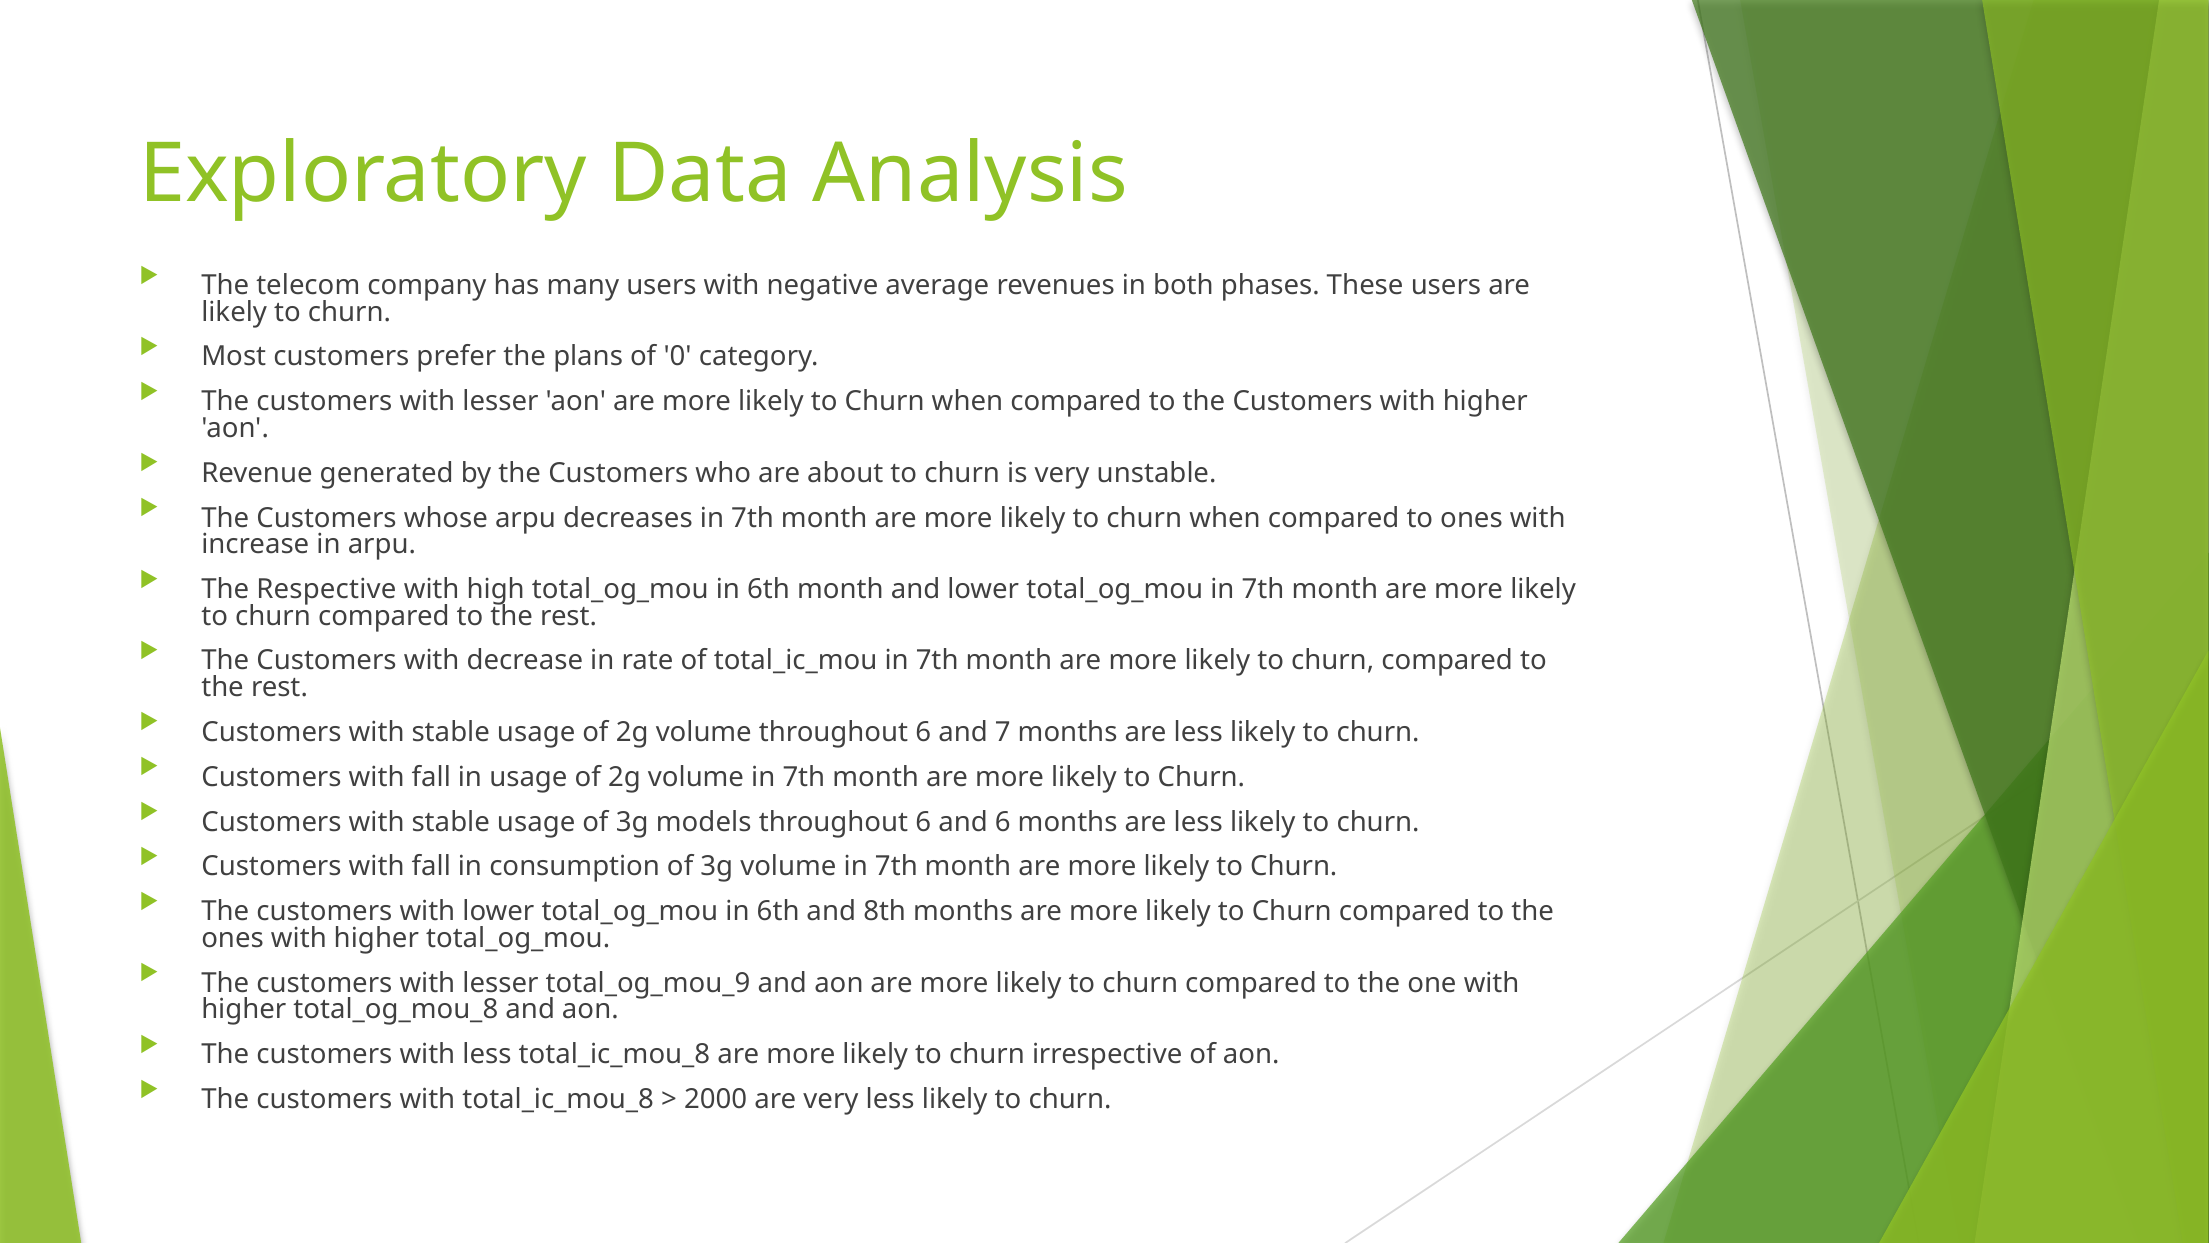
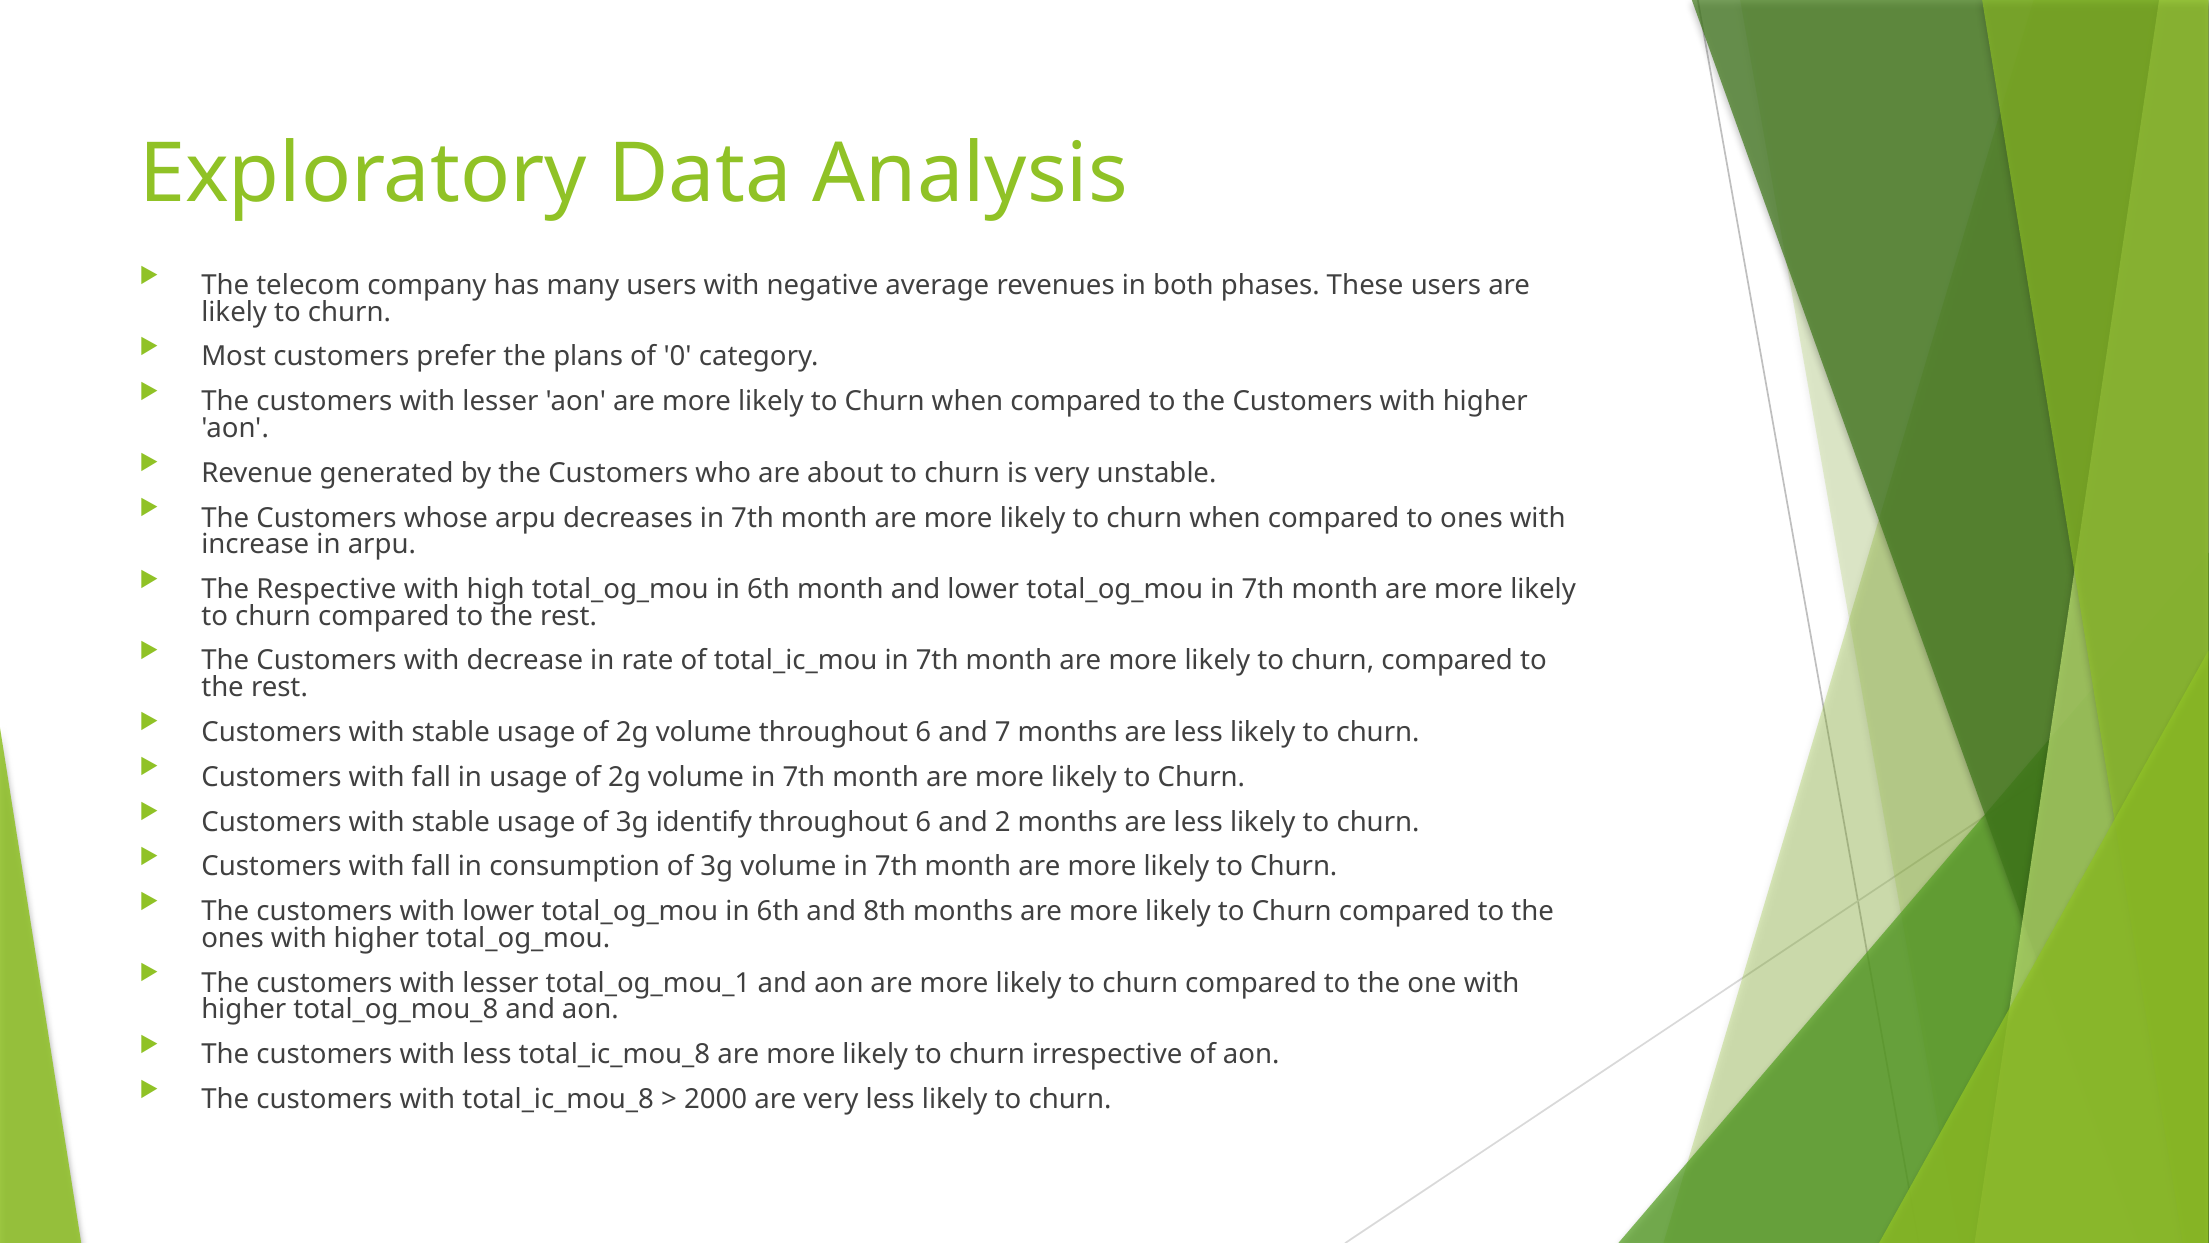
models: models -> identify
and 6: 6 -> 2
total_og_mou_9: total_og_mou_9 -> total_og_mou_1
